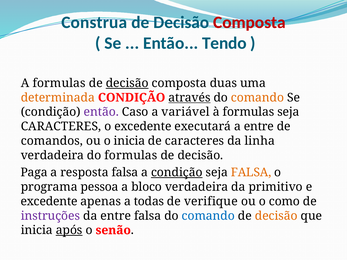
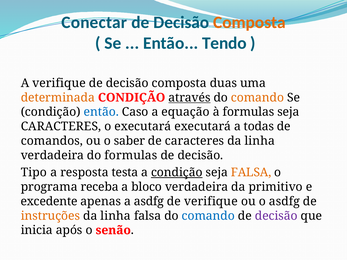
Construa: Construa -> Conectar
Composta at (249, 22) colour: red -> orange
A formulas: formulas -> verifique
decisão at (127, 83) underline: present -> none
então at (101, 112) colour: purple -> blue
variável: variável -> equação
o excedente: excedente -> executará
a entre: entre -> todas
o inicia: inicia -> saber
Paga: Paga -> Tipo
resposta falsa: falsa -> testa
pessoa: pessoa -> receba
a todas: todas -> asdfg
o como: como -> asdfg
instruções colour: purple -> orange
entre at (116, 216): entre -> linha
decisão at (276, 216) colour: orange -> purple
após underline: present -> none
